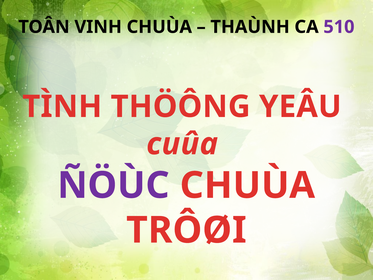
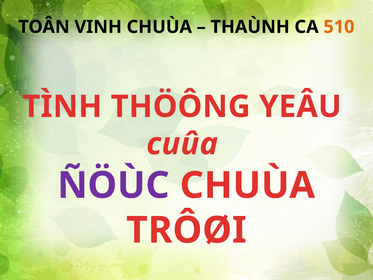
510 colour: purple -> orange
